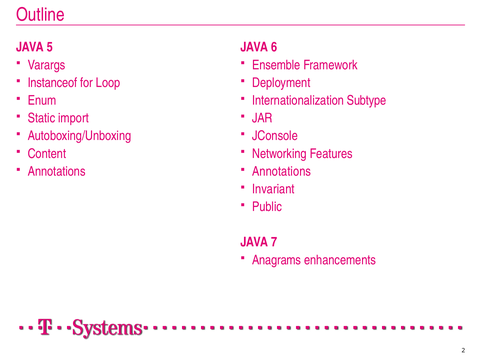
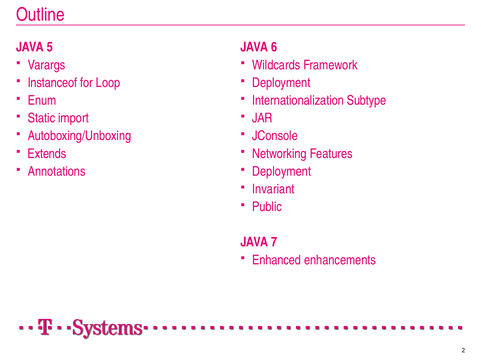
Ensemble: Ensemble -> Wildcards
Content: Content -> Extends
Annotations at (282, 172): Annotations -> Deployment
Anagrams: Anagrams -> Enhanced
